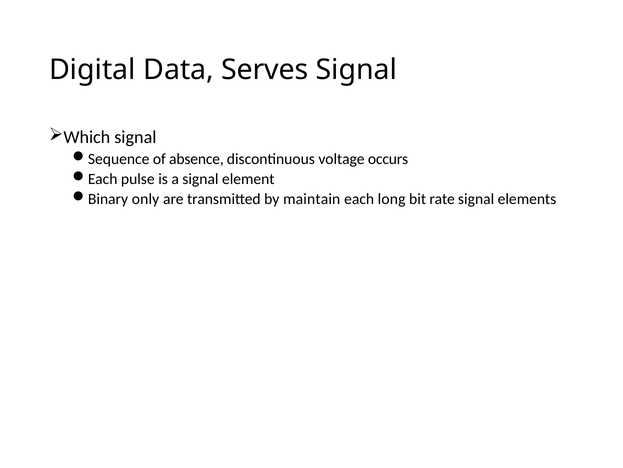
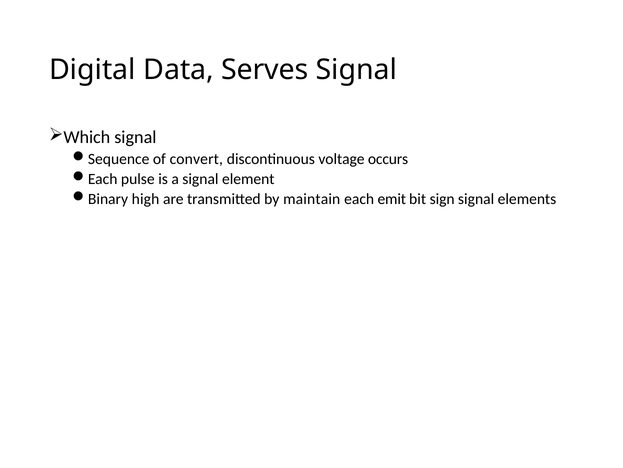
absence: absence -> convert
only: only -> high
long: long -> emit
rate: rate -> sign
